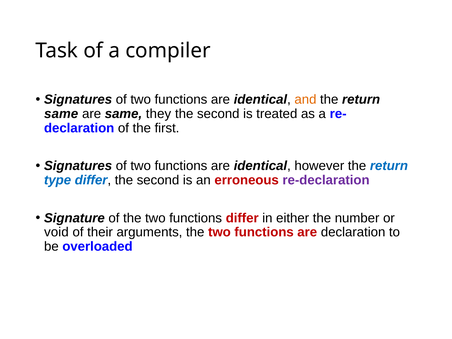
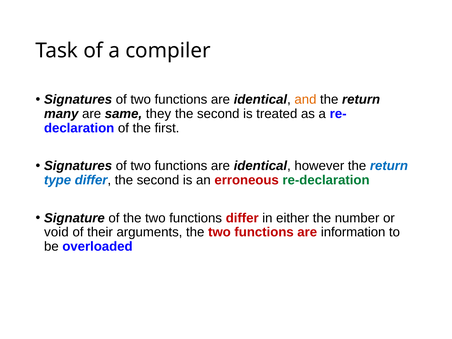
same at (61, 114): same -> many
re-declaration colour: purple -> green
are declaration: declaration -> information
